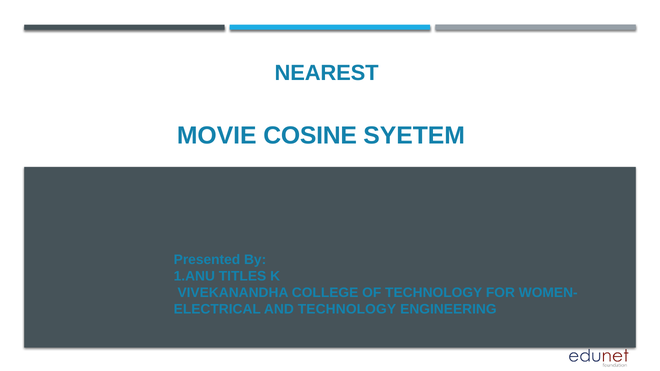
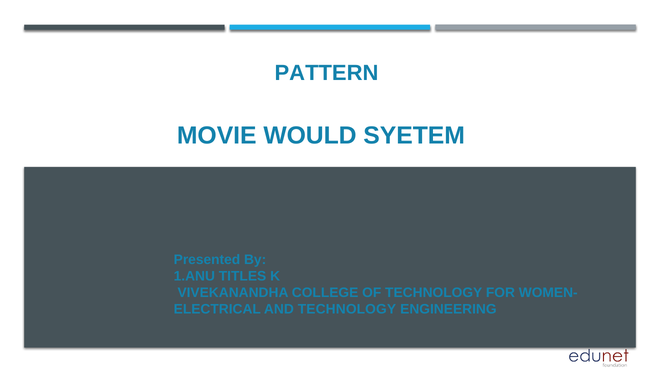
NEAREST: NEAREST -> PATTERN
COSINE: COSINE -> WOULD
